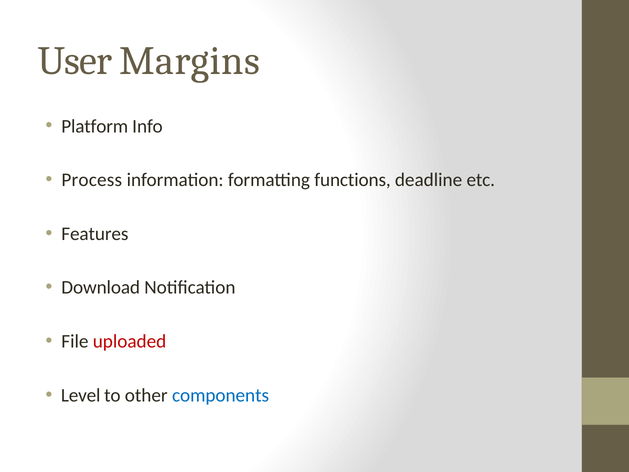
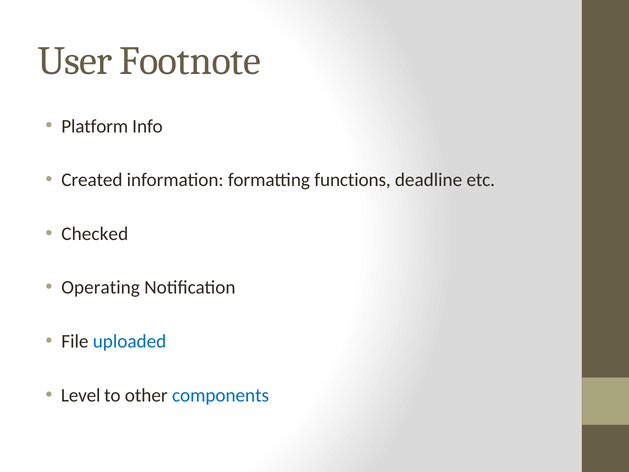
Margins: Margins -> Footnote
Process: Process -> Created
Features: Features -> Checked
Download: Download -> Operating
uploaded colour: red -> blue
